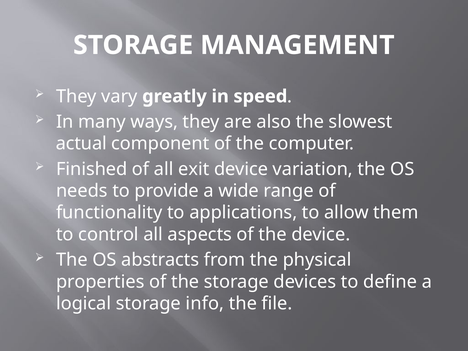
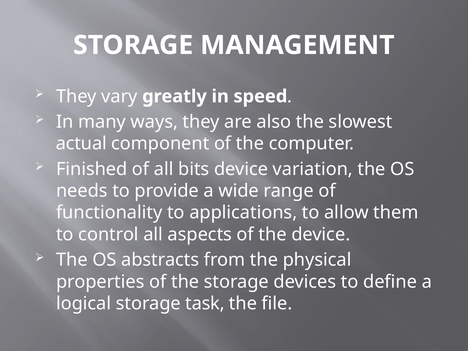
exit: exit -> bits
info: info -> task
